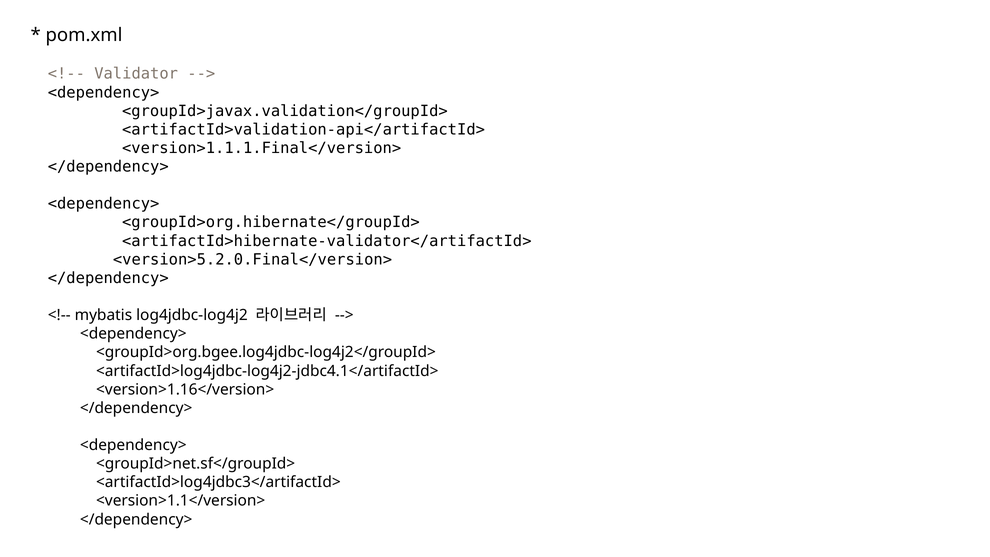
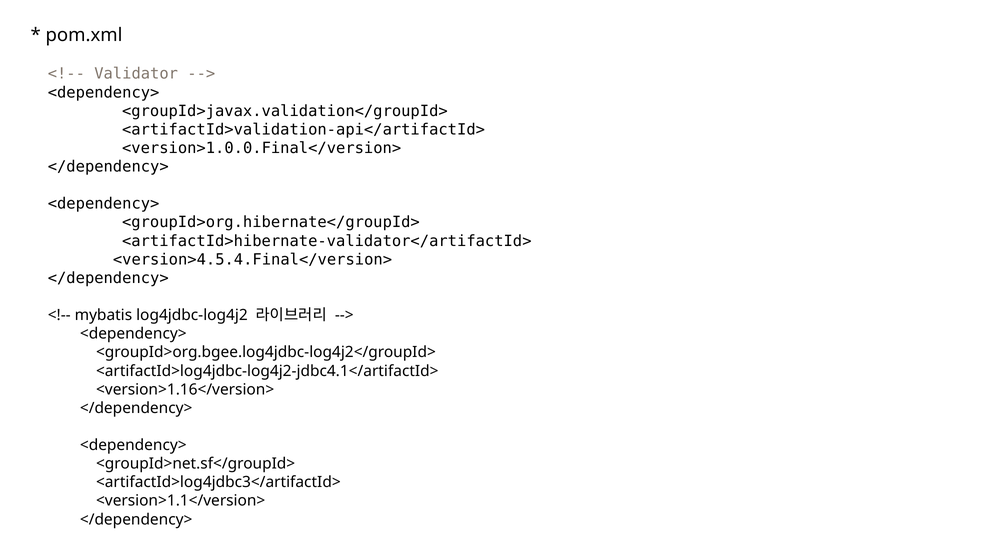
<version>1.1.1.Final</version>: <version>1.1.1.Final</version> -> <version>1.0.0.Final</version>
<version>5.2.0.Final</version>: <version>5.2.0.Final</version> -> <version>4.5.4.Final</version>
